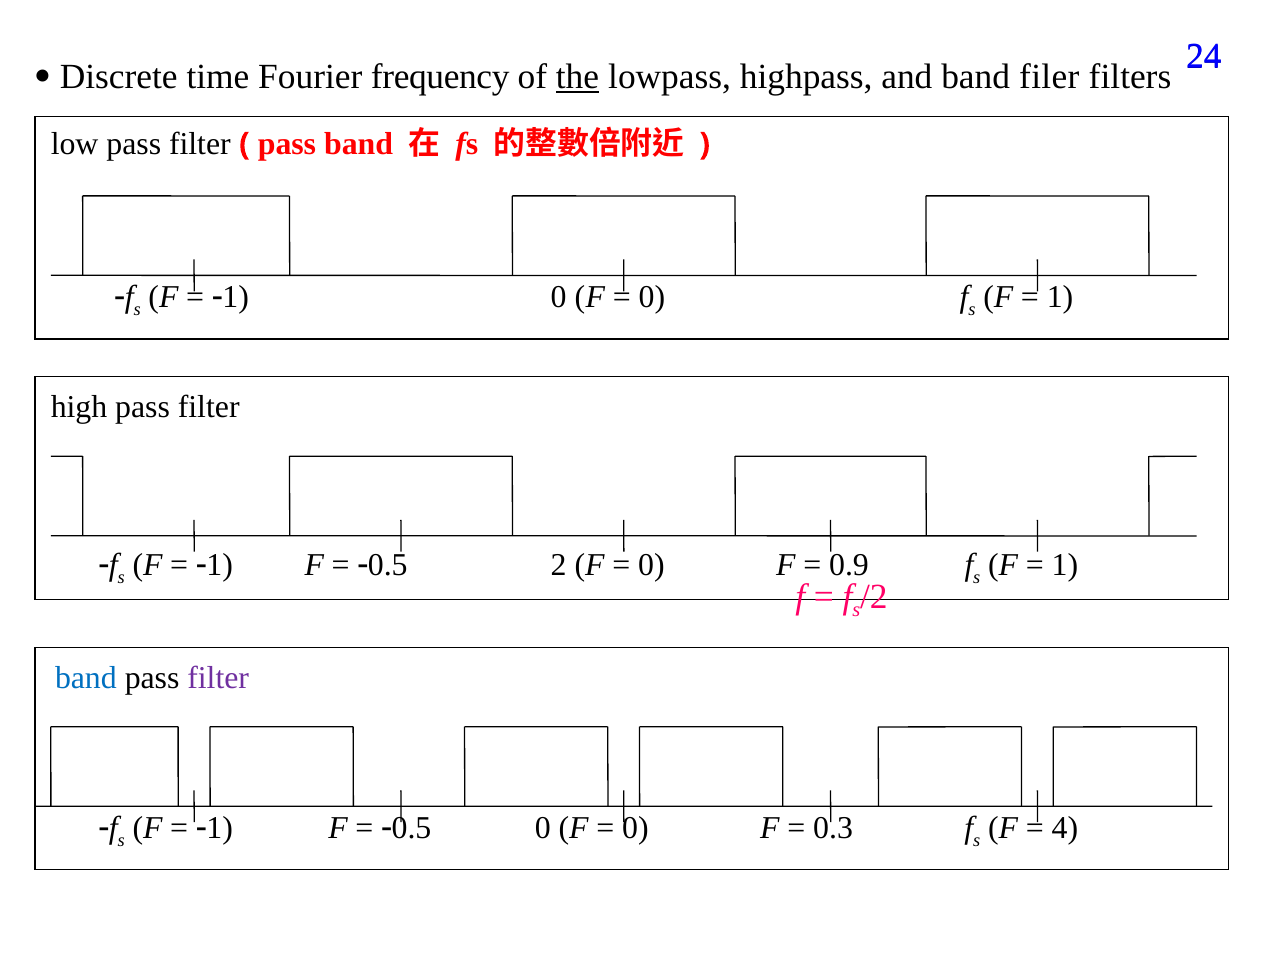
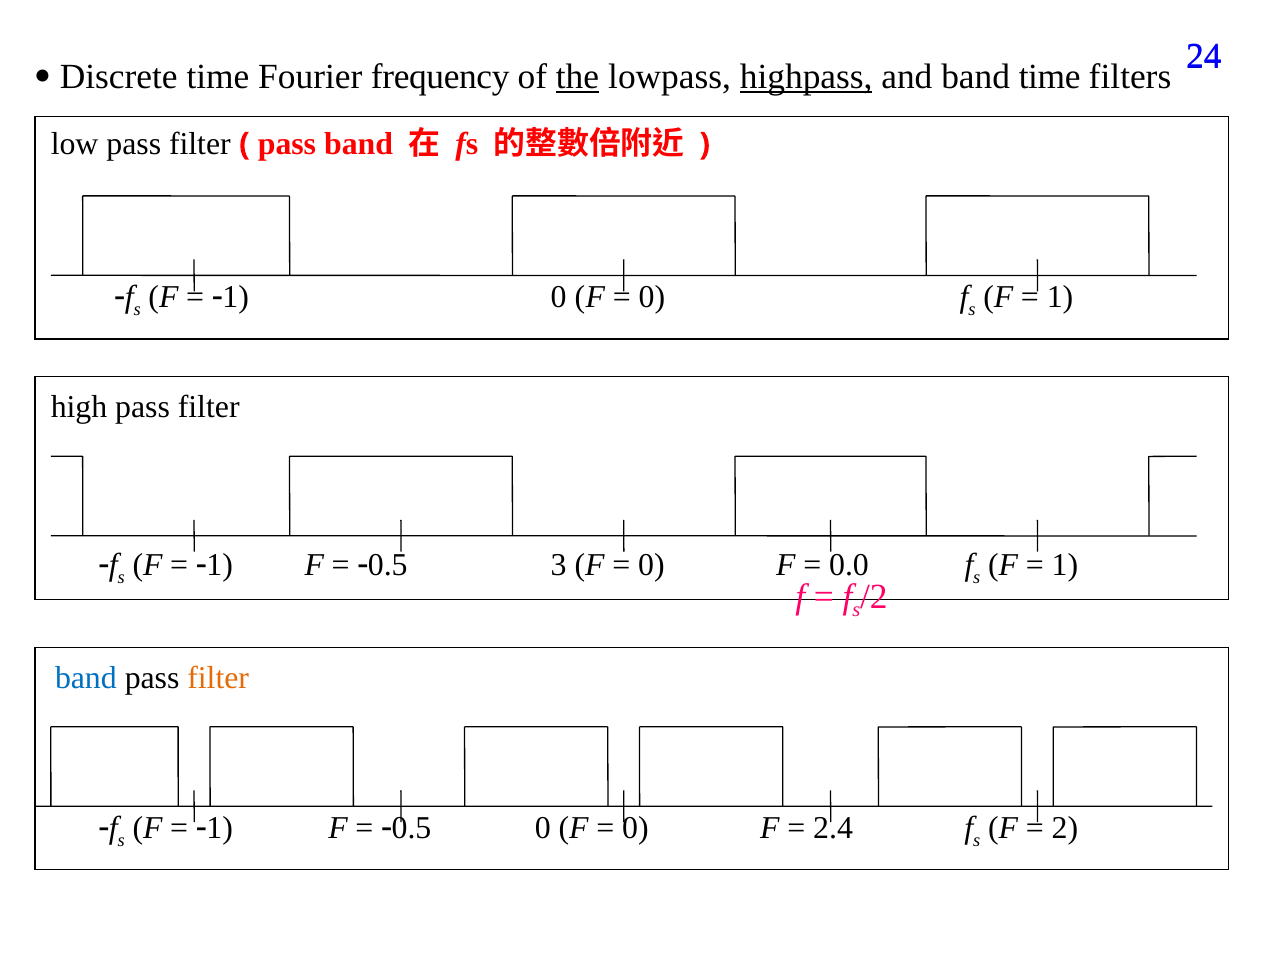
highpass underline: none -> present
band filer: filer -> time
2: 2 -> 3
0.9: 0.9 -> 0.0
filter at (218, 679) colour: purple -> orange
0.3: 0.3 -> 2.4
4: 4 -> 2
